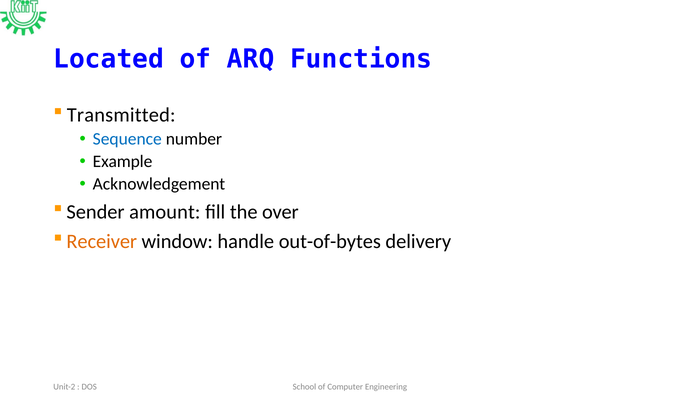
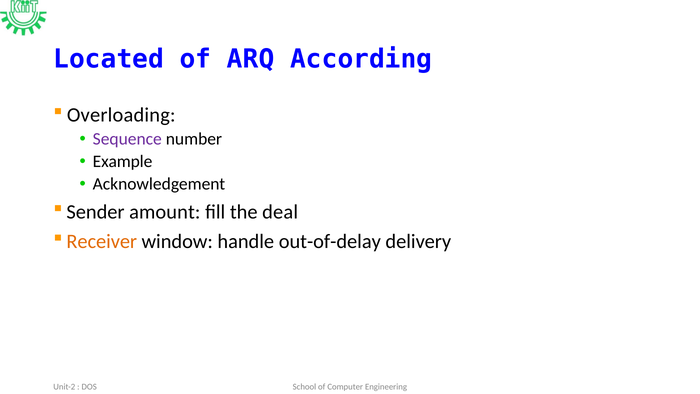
Functions: Functions -> According
Transmitted: Transmitted -> Overloading
Sequence colour: blue -> purple
over: over -> deal
out-of-bytes: out-of-bytes -> out-of-delay
